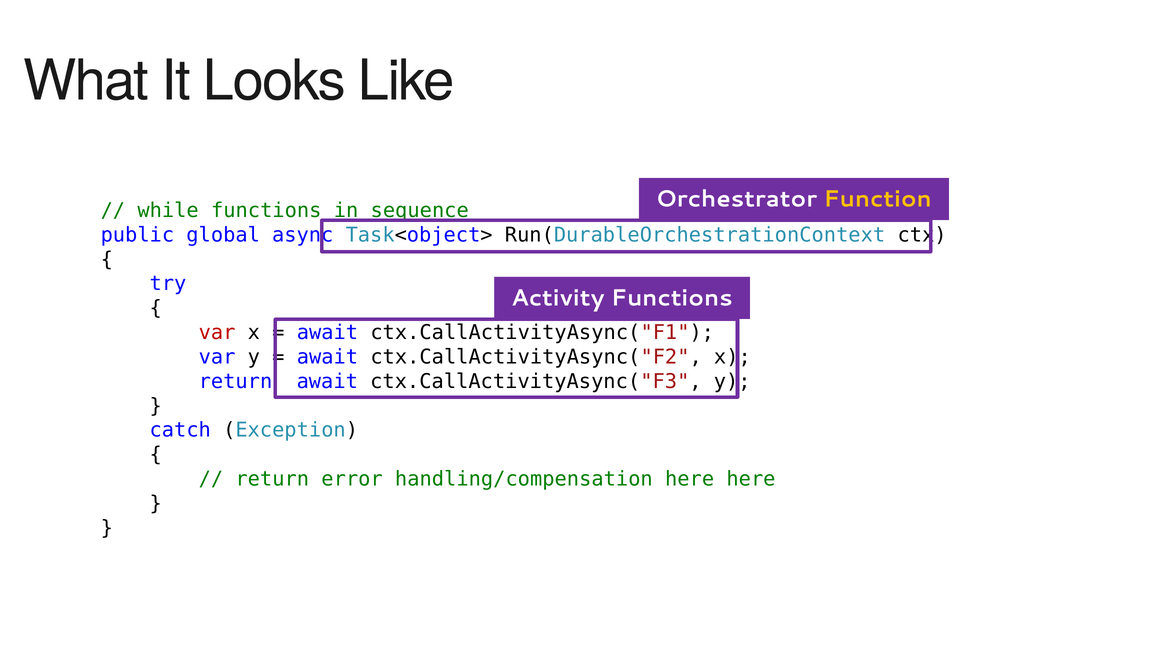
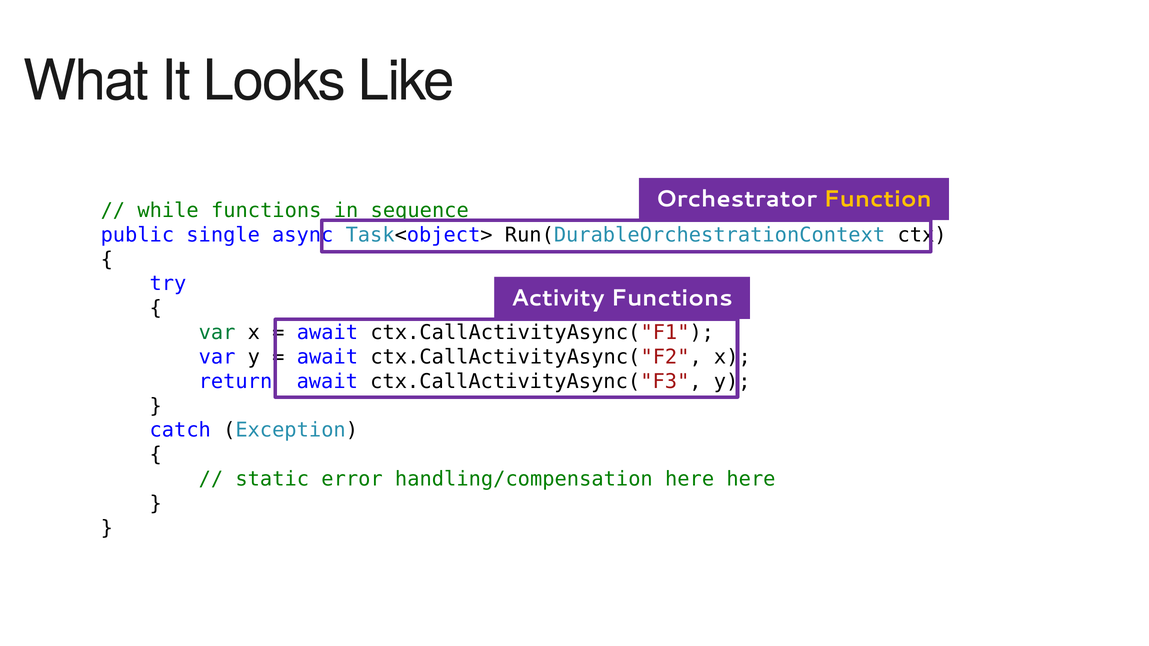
global: global -> single
var at (217, 333) colour: red -> green
return at (272, 479): return -> static
